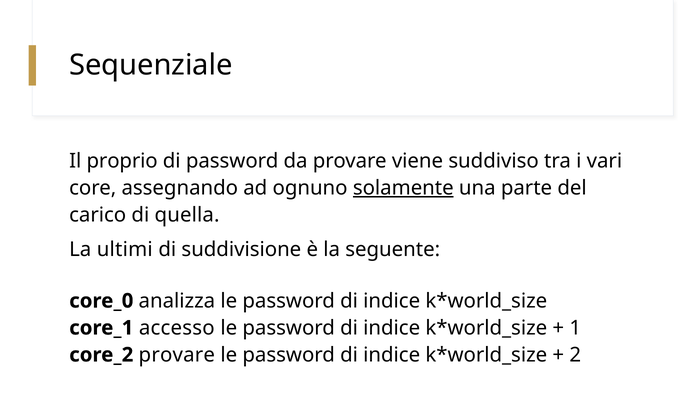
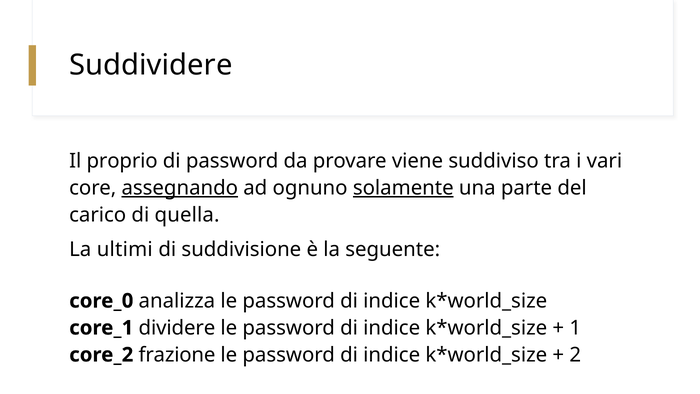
Sequenziale: Sequenziale -> Suddividere
assegnando underline: none -> present
accesso: accesso -> dividere
core_2 provare: provare -> frazione
